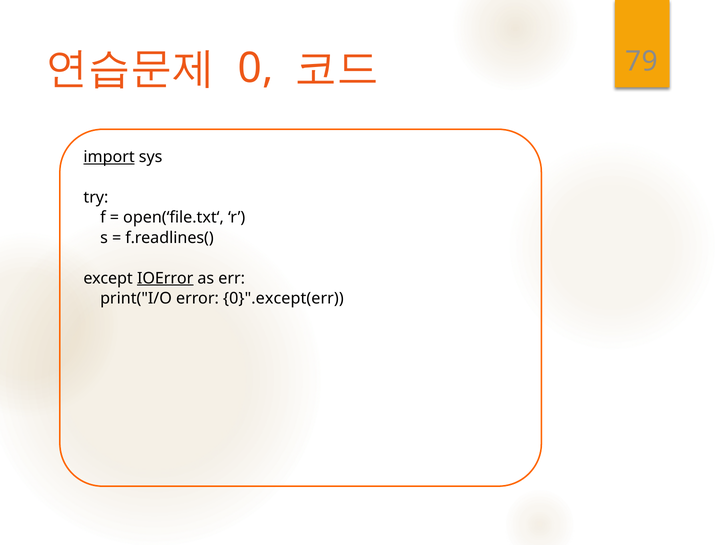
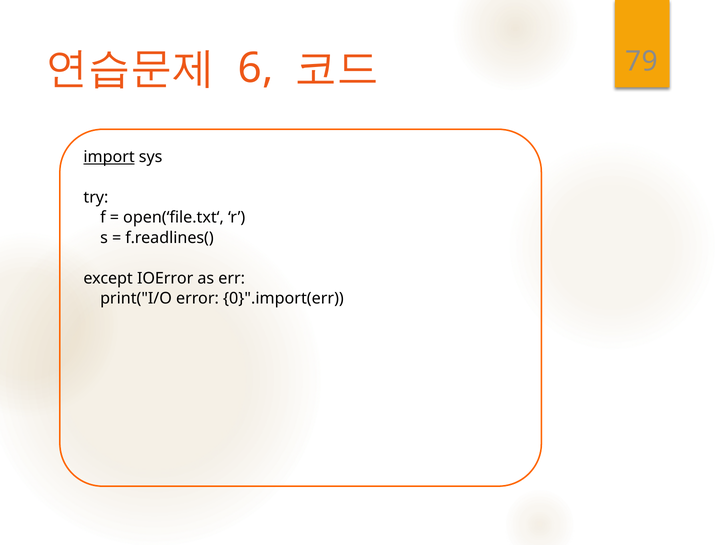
0: 0 -> 6
IOError underline: present -> none
0}".except(err: 0}".except(err -> 0}".import(err
